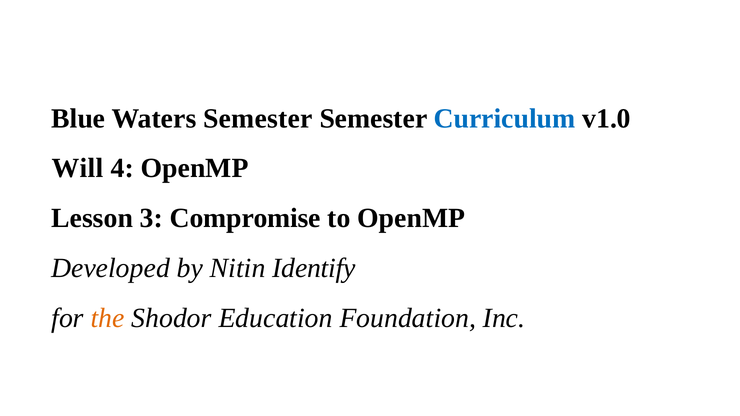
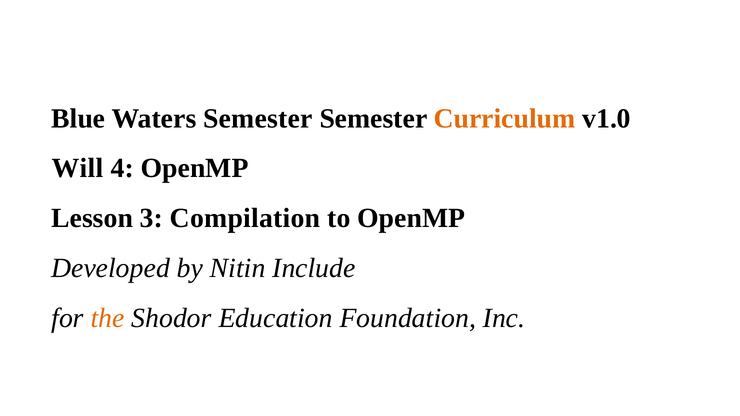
Curriculum colour: blue -> orange
Compromise: Compromise -> Compilation
Identify: Identify -> Include
